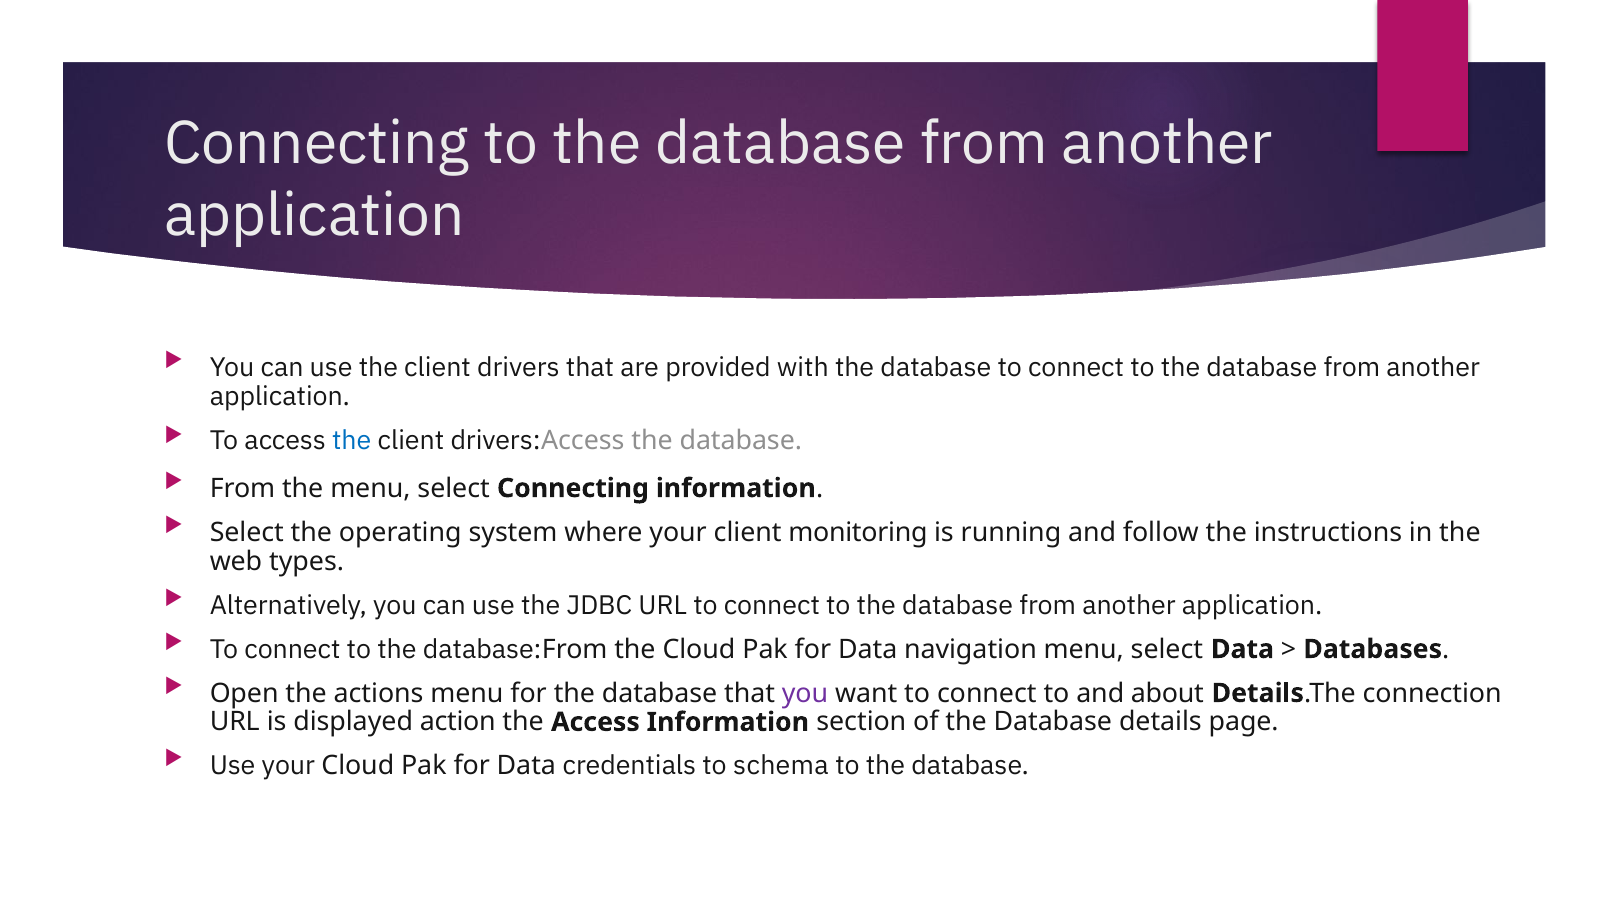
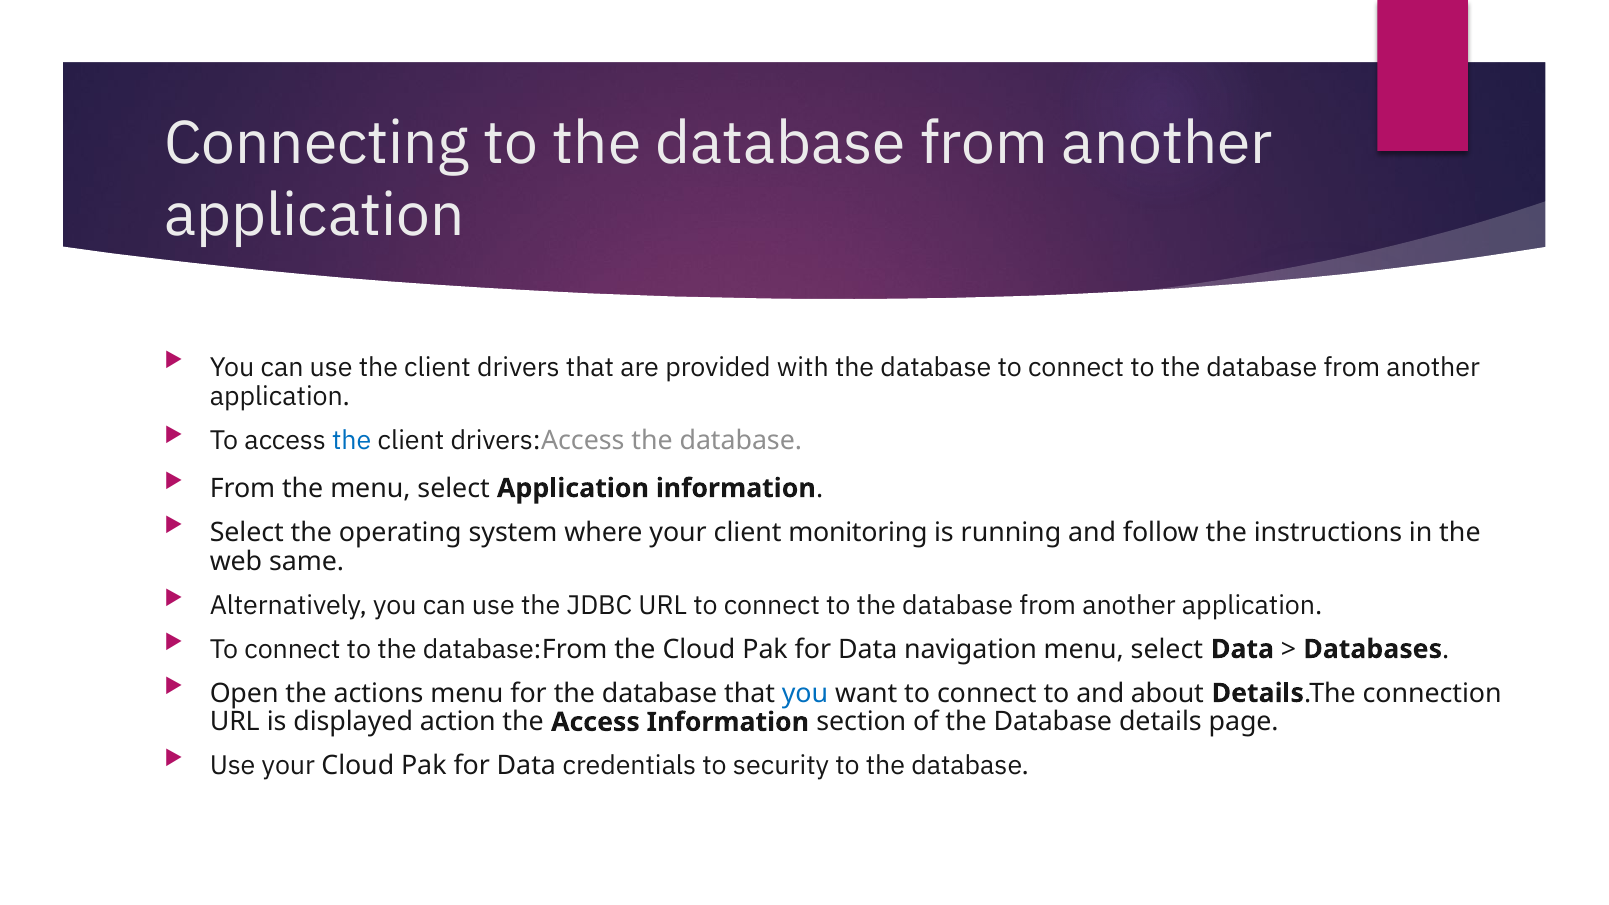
select Connecting: Connecting -> Application
types: types -> same
you at (805, 693) colour: purple -> blue
schema: schema -> security
